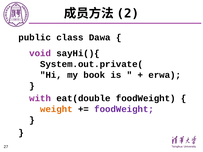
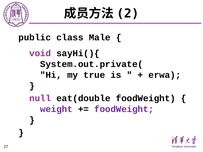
Dawa: Dawa -> Male
book: book -> true
with: with -> null
weight colour: orange -> purple
